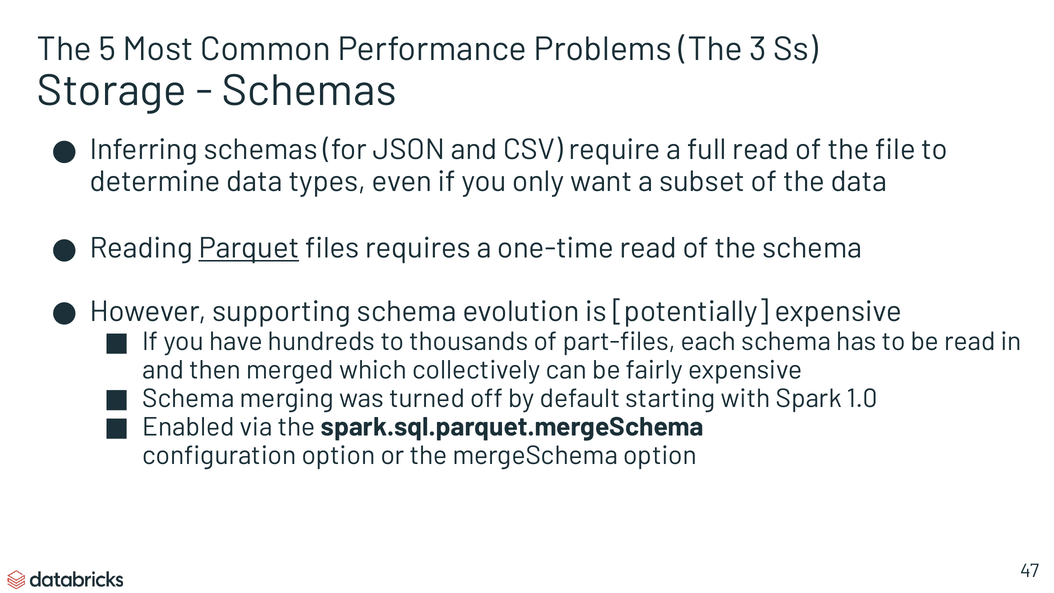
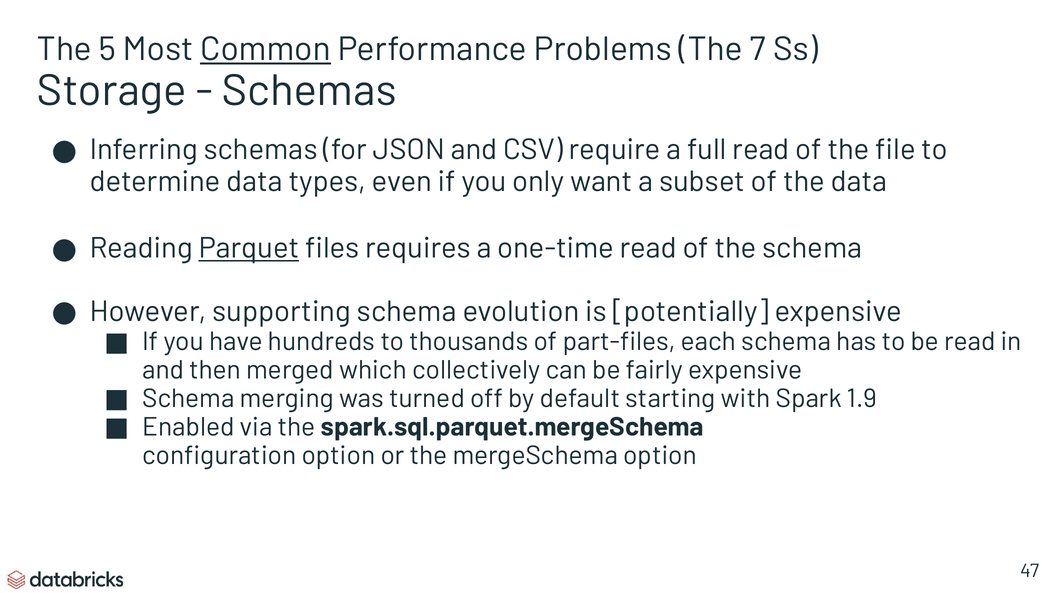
Common underline: none -> present
3: 3 -> 7
1.0: 1.0 -> 1.9
